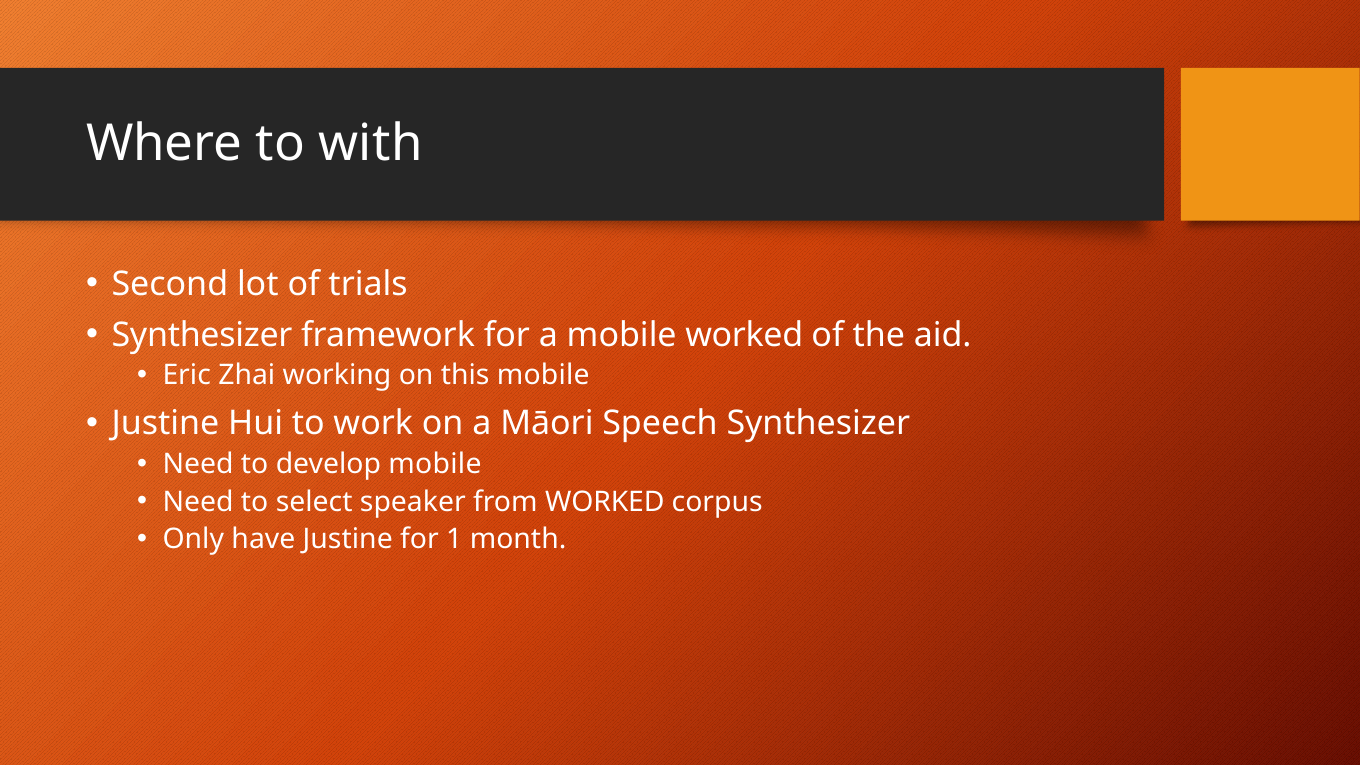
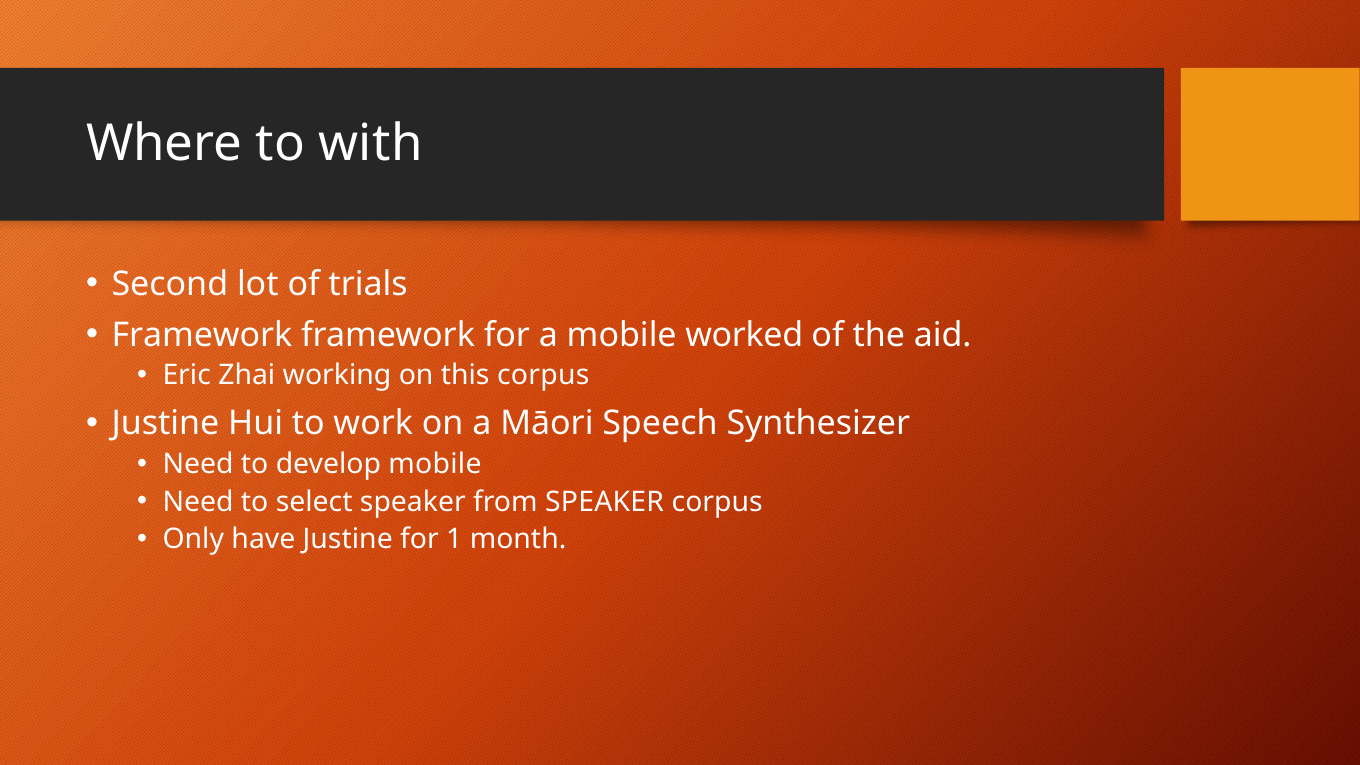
Synthesizer at (202, 335): Synthesizer -> Framework
this mobile: mobile -> corpus
from WORKED: WORKED -> SPEAKER
